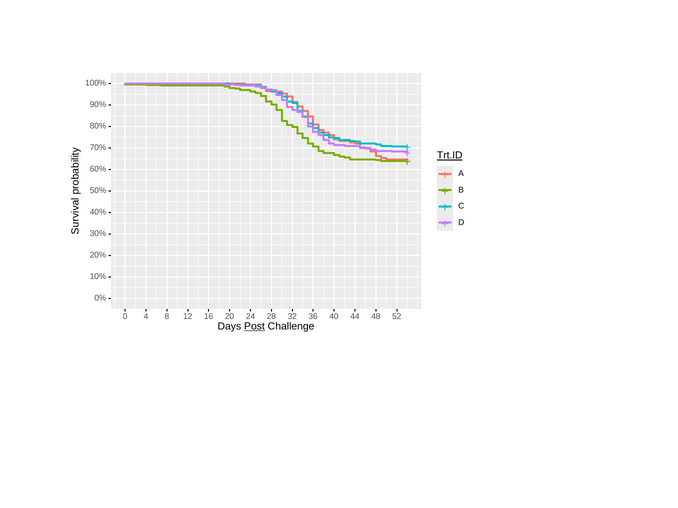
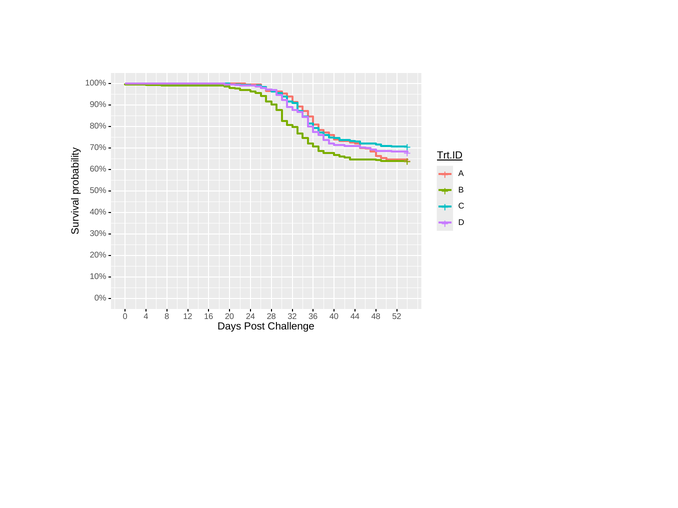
Post underline: present -> none
